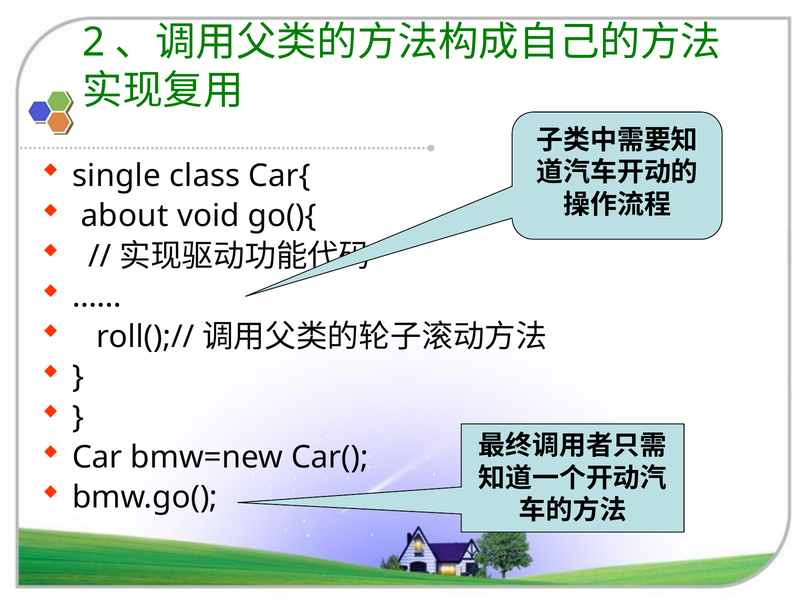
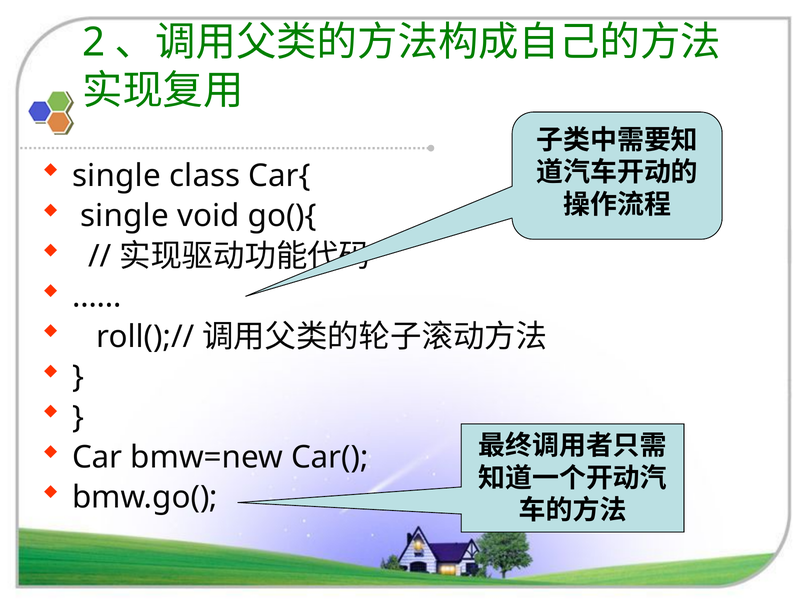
about at (125, 216): about -> single
